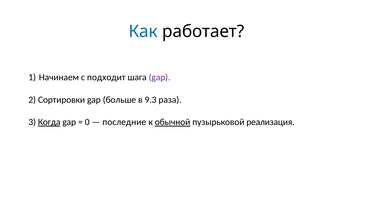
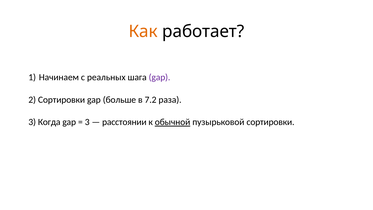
Как colour: blue -> orange
подходит: подходит -> реальных
9.3: 9.3 -> 7.2
Когда underline: present -> none
0 at (87, 122): 0 -> 3
последние: последние -> расстоянии
пузырьковой реализация: реализация -> сортировки
